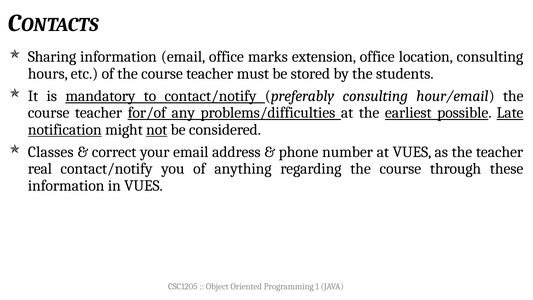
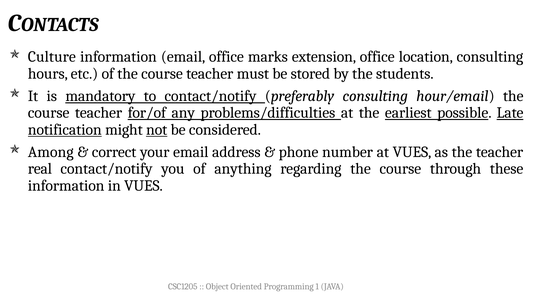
Sharing: Sharing -> Culture
Classes: Classes -> Among
